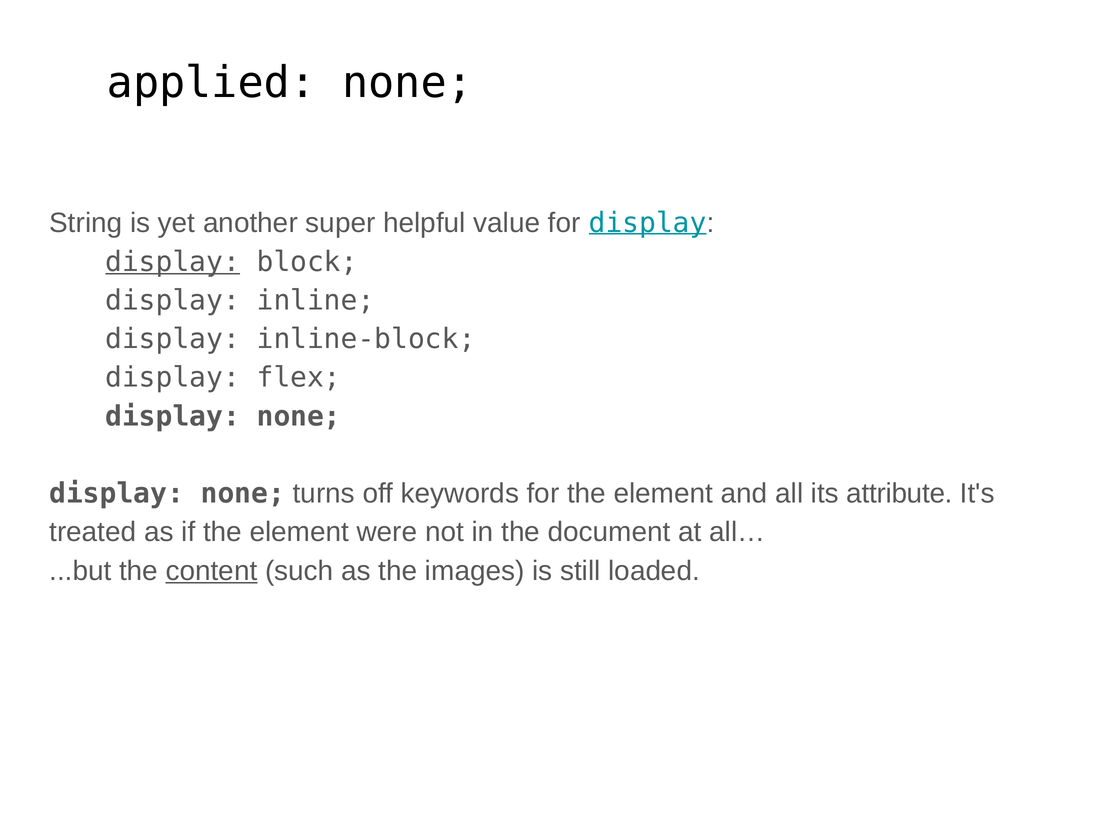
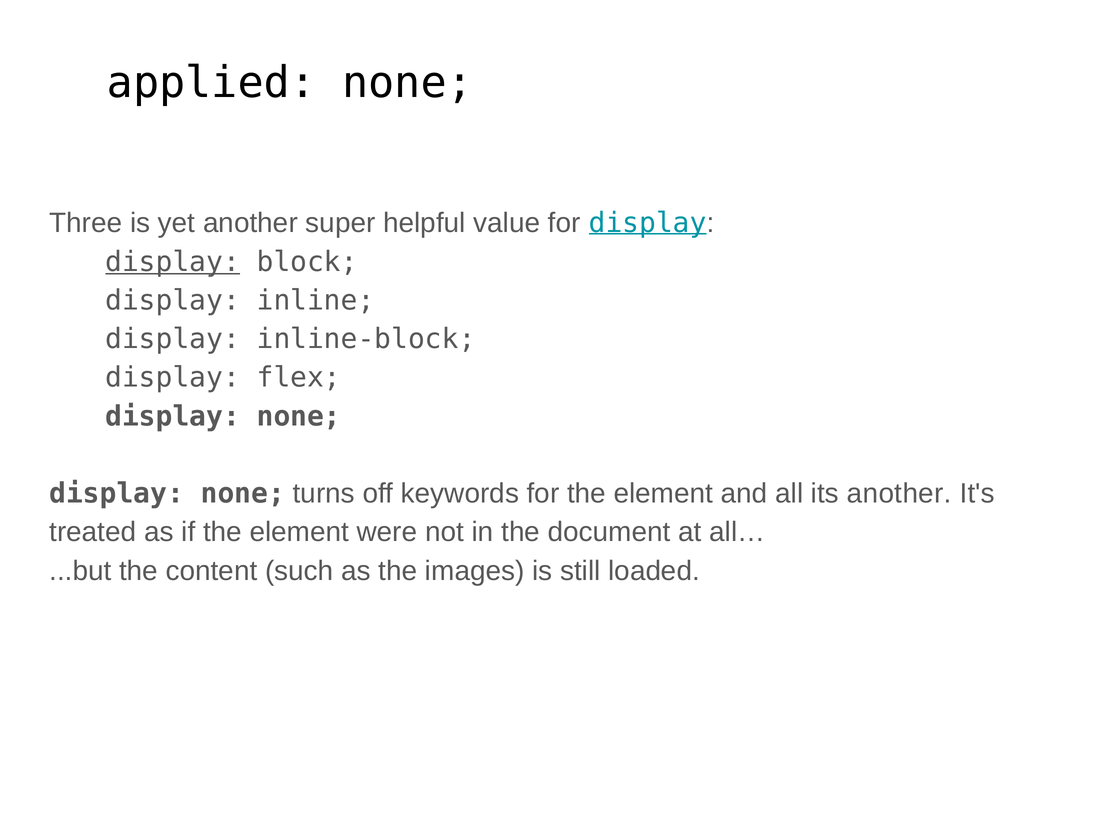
String: String -> Three
its attribute: attribute -> another
content underline: present -> none
